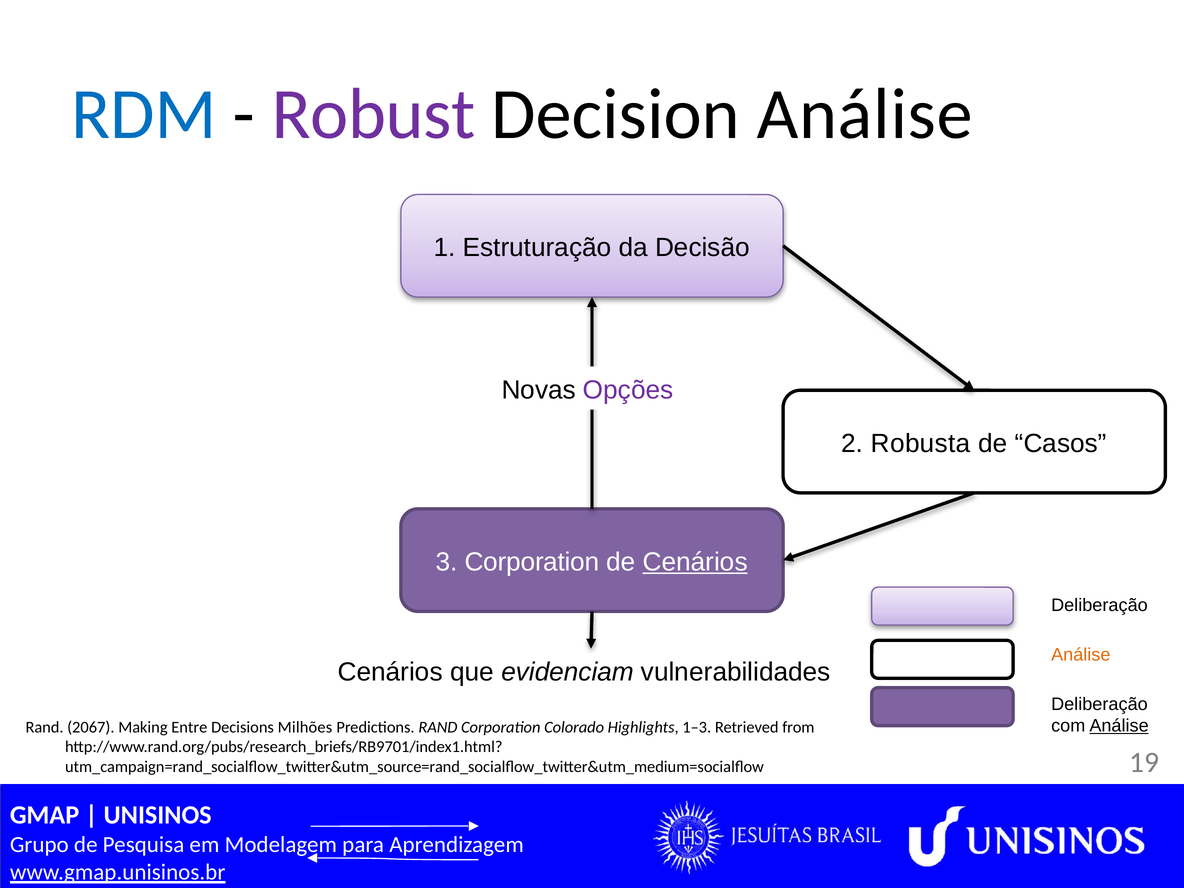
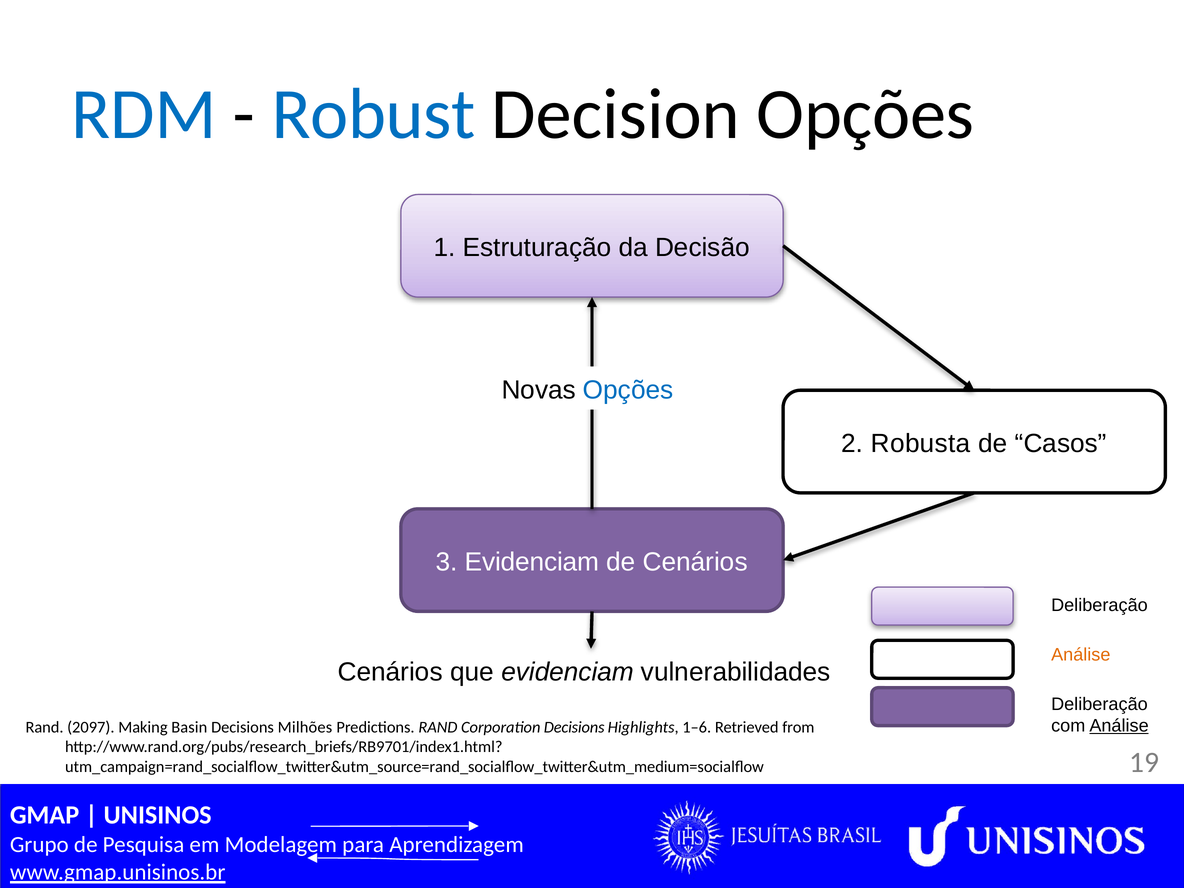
Robust colour: purple -> blue
Decision Análise: Análise -> Opções
Opções at (628, 390) colour: purple -> blue
3 Corporation: Corporation -> Evidenciam
Cenários at (695, 562) underline: present -> none
2067: 2067 -> 2097
Entre: Entre -> Basin
Corporation Colorado: Colorado -> Decisions
1–3: 1–3 -> 1–6
